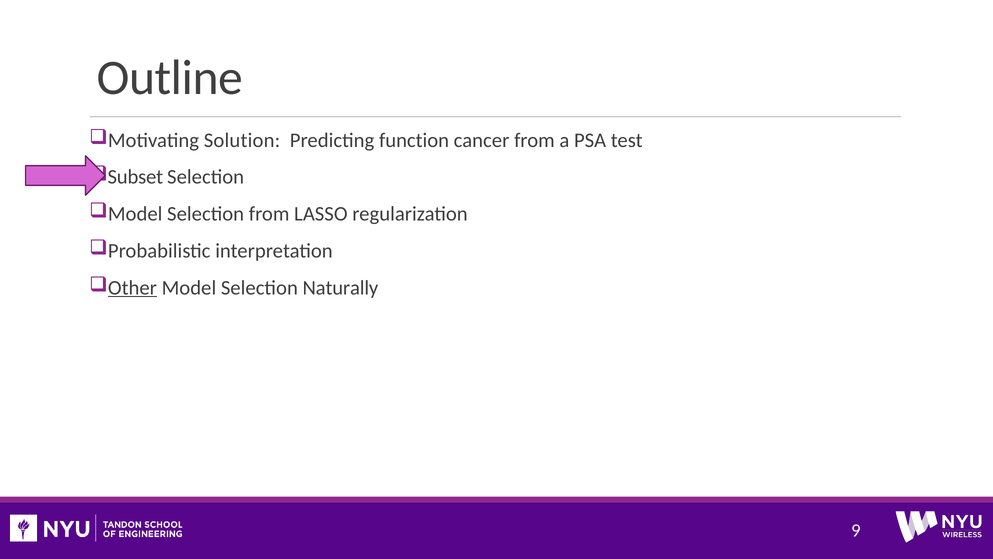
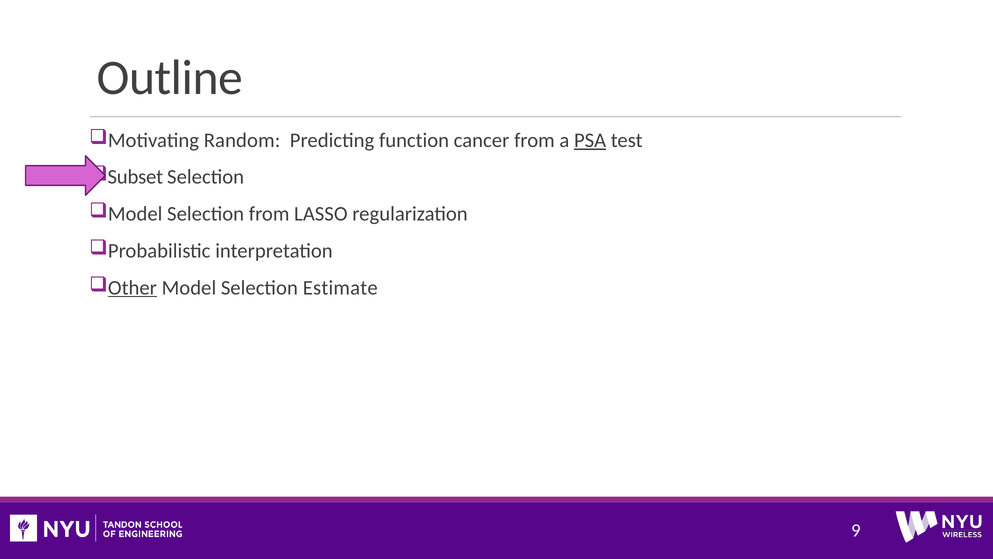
Solution: Solution -> Random
PSA underline: none -> present
Naturally: Naturally -> Estimate
